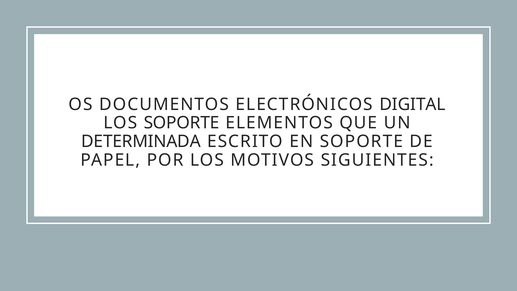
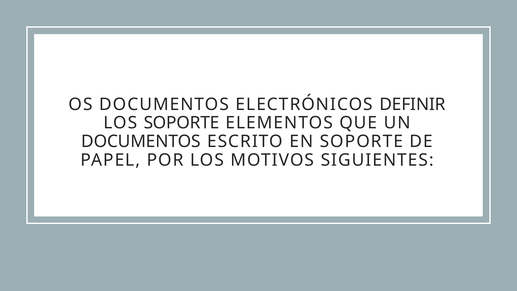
DIGITAL: DIGITAL -> DEFINIR
DETERMINADA at (141, 142): DETERMINADA -> DOCUMENTOS
